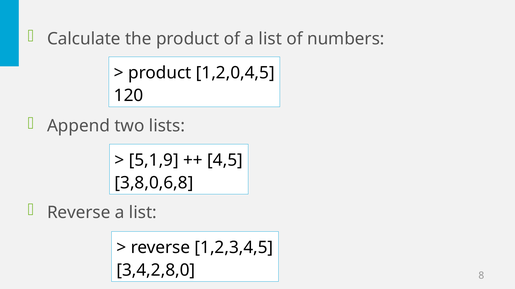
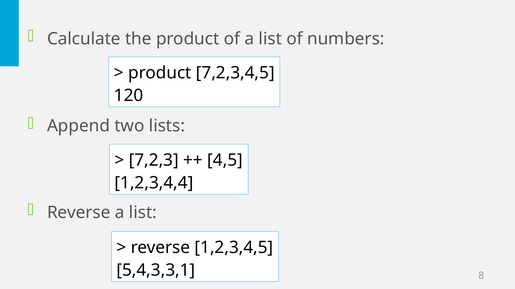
1,2,0,4,5: 1,2,0,4,5 -> 7,2,3,4,5
5,1,9: 5,1,9 -> 7,2,3
3,8,0,6,8: 3,8,0,6,8 -> 1,2,3,4,4
3,4,2,8,0: 3,4,2,8,0 -> 5,4,3,3,1
